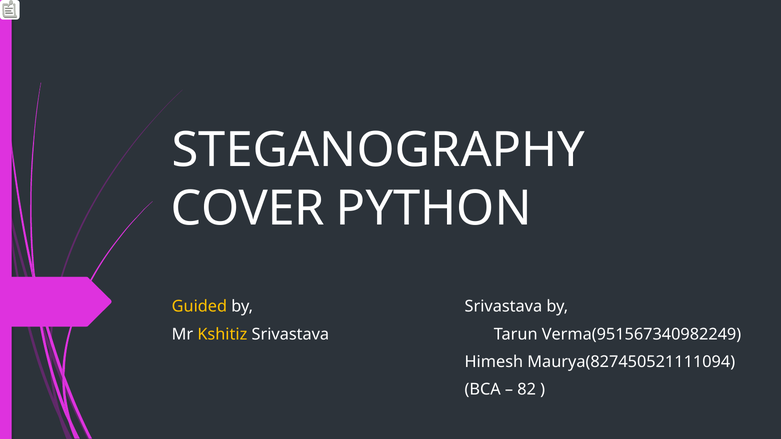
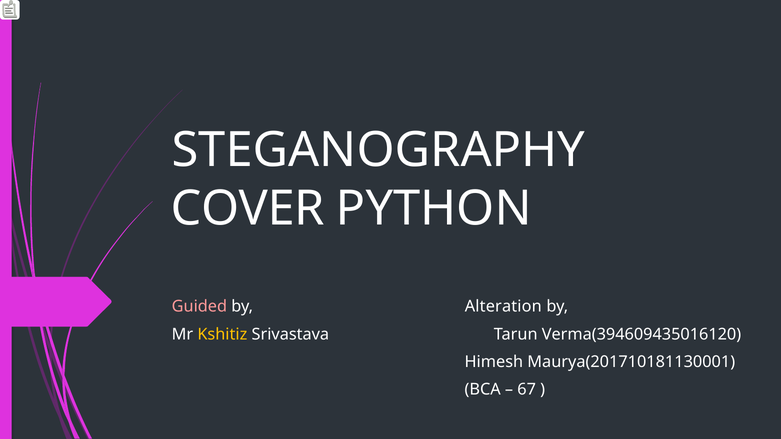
Guided colour: yellow -> pink
by Srivastava: Srivastava -> Alteration
Verma(951567340982249: Verma(951567340982249 -> Verma(394609435016120
Maurya(827450521111094: Maurya(827450521111094 -> Maurya(201710181130001
82: 82 -> 67
